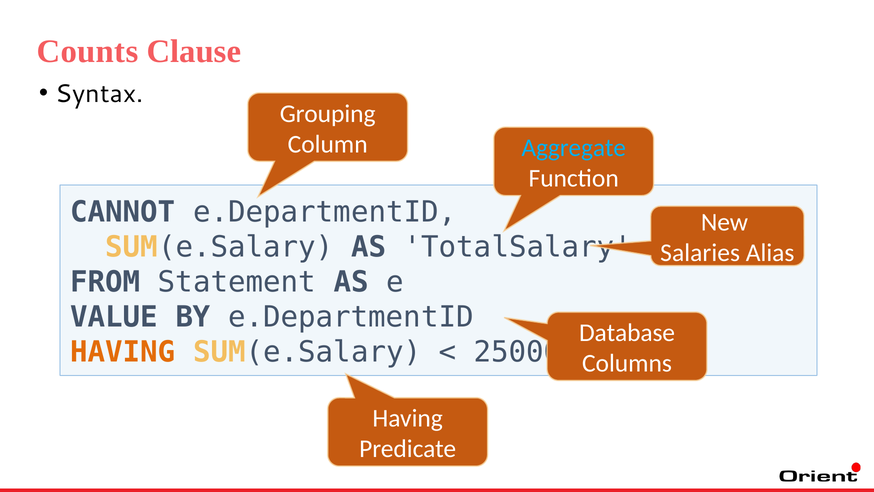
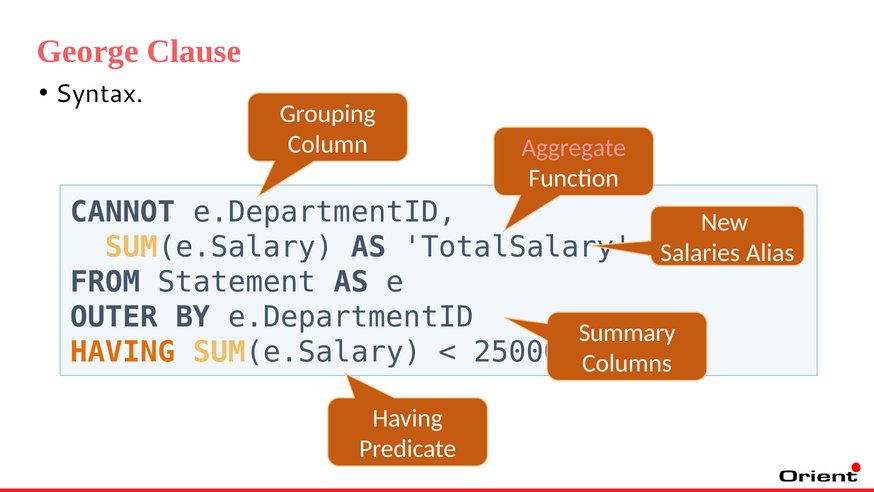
Counts: Counts -> George
Aggregate colour: light blue -> pink
VALUE: VALUE -> OUTER
Database: Database -> Summary
